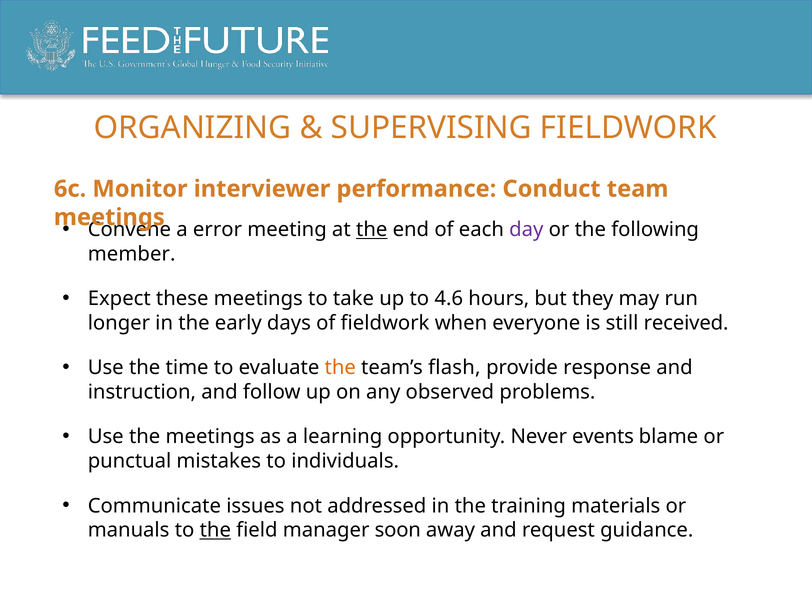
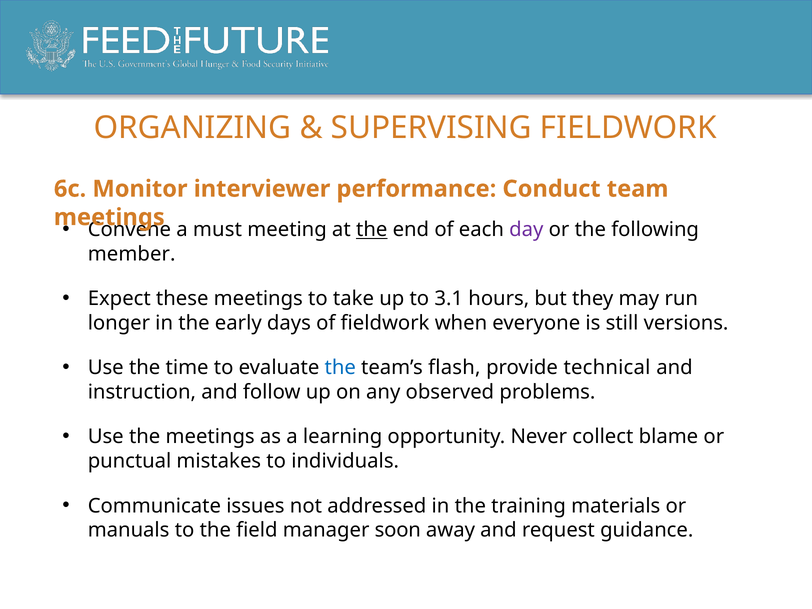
error: error -> must
4.6: 4.6 -> 3.1
received: received -> versions
the at (340, 368) colour: orange -> blue
response: response -> technical
events: events -> collect
the at (215, 530) underline: present -> none
